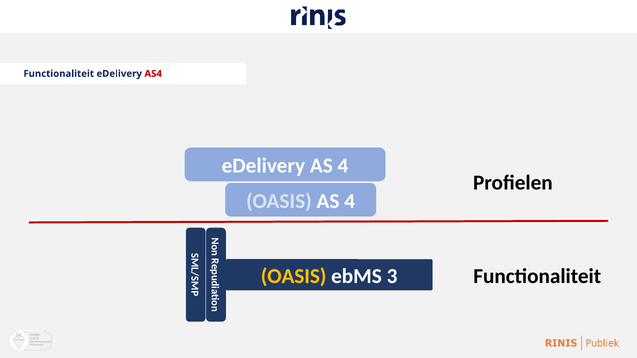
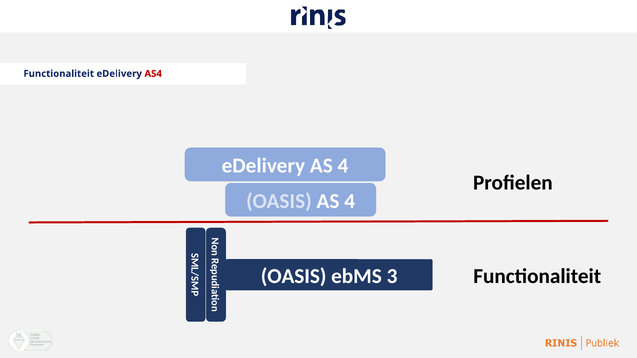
OASIS at (294, 276) colour: yellow -> white
